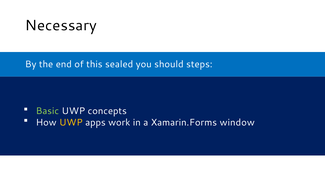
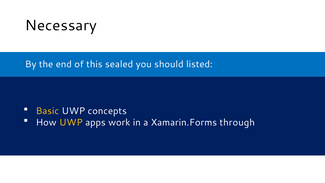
steps: steps -> listed
Basic colour: light green -> yellow
window: window -> through
